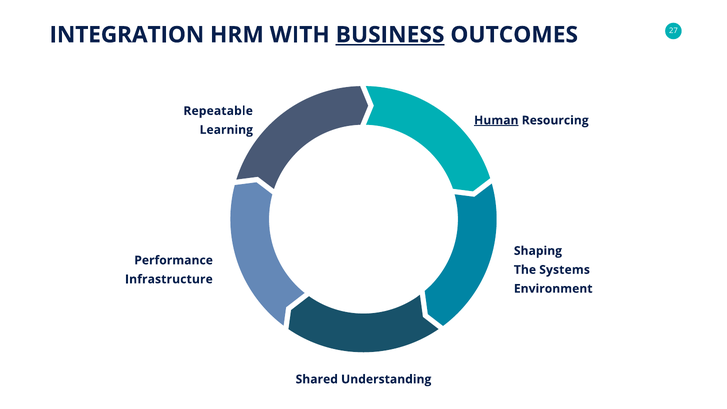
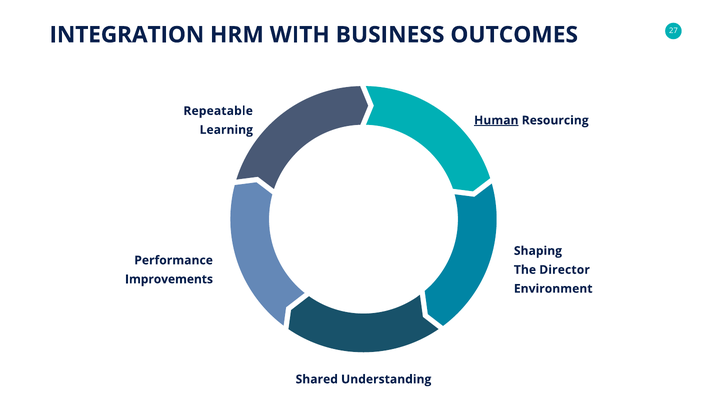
BUSINESS underline: present -> none
Systems: Systems -> Director
Infrastructure: Infrastructure -> Improvements
